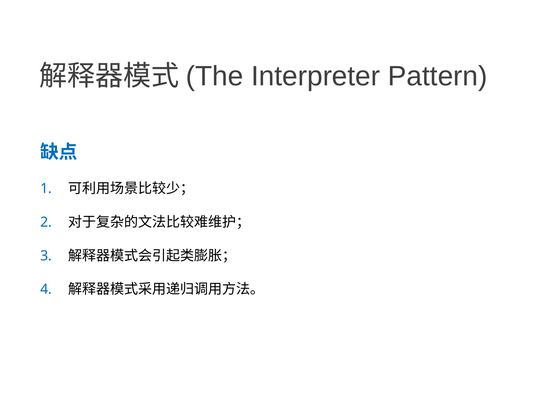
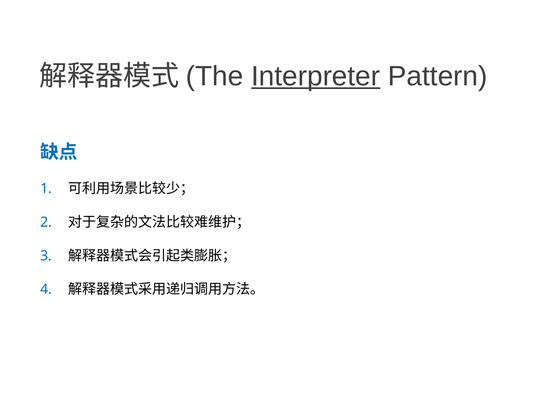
Interpreter underline: none -> present
